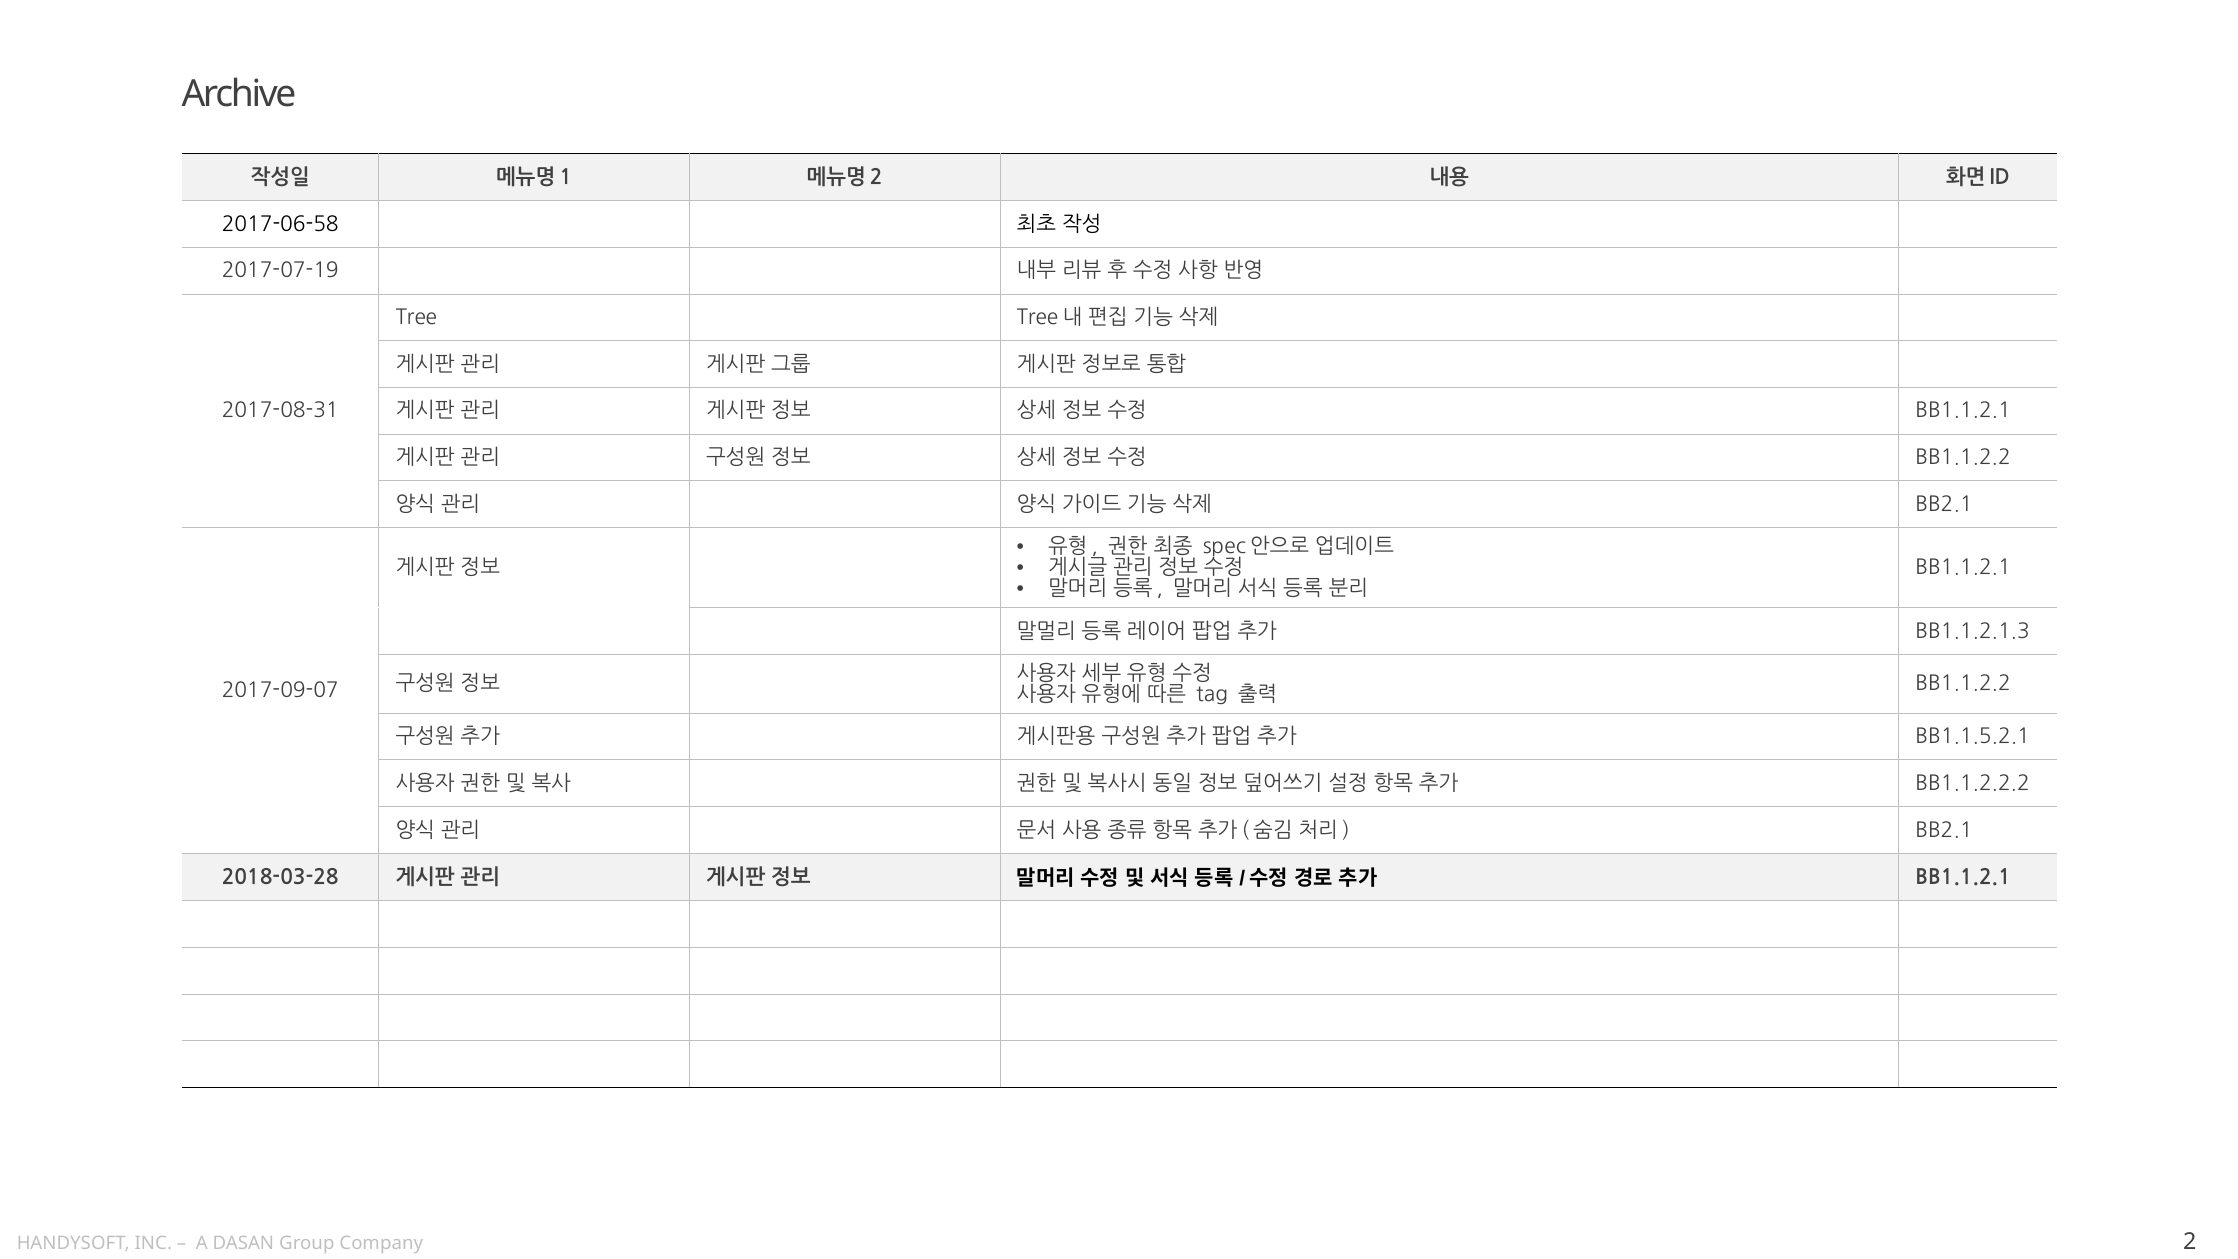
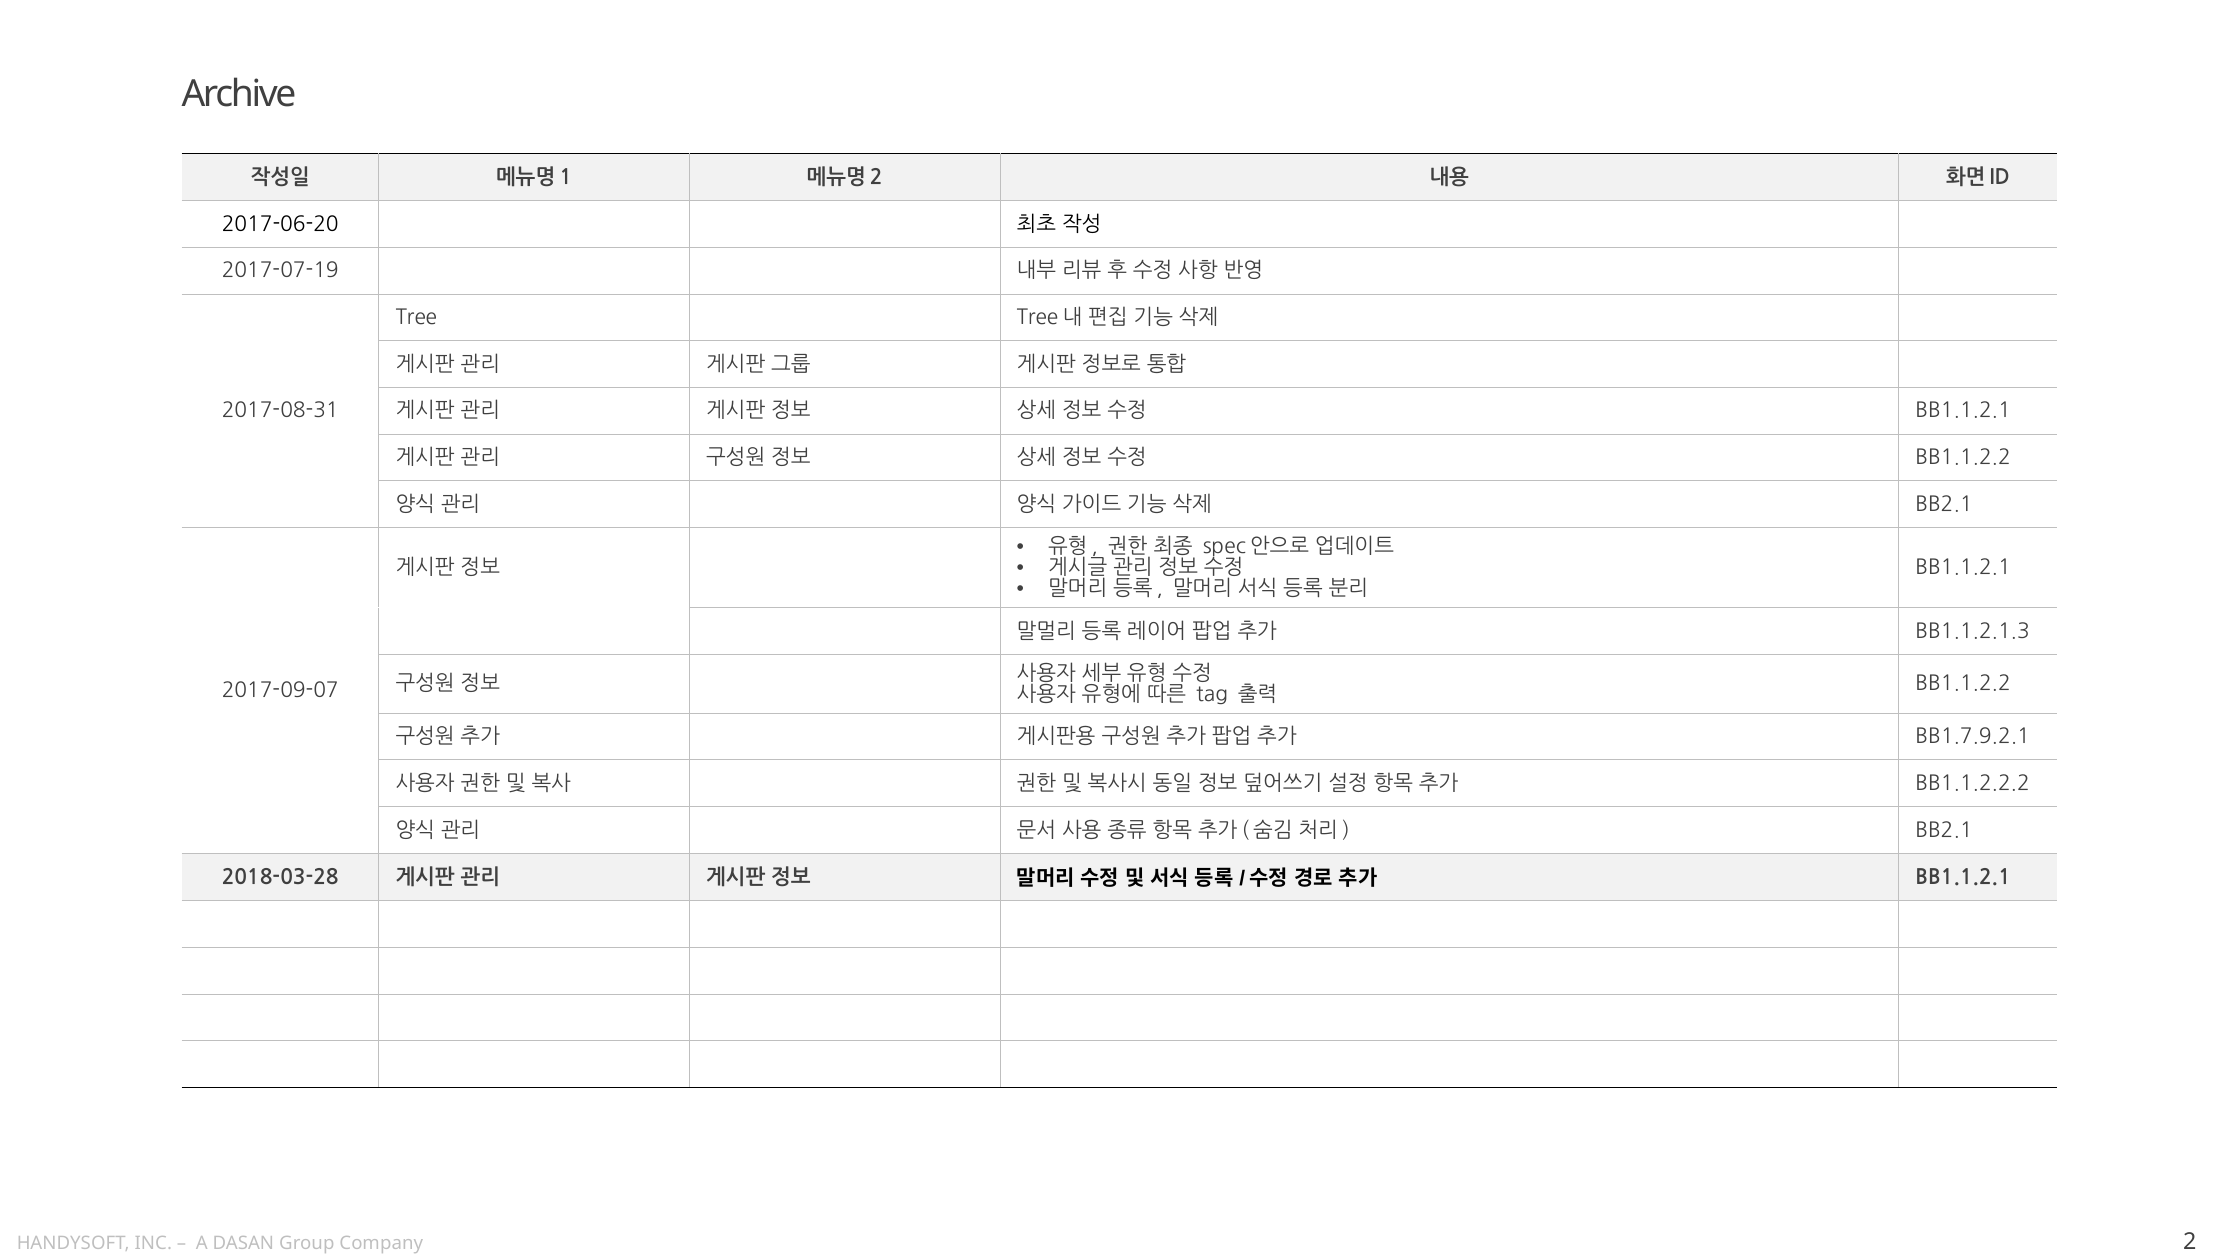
2017-06-58: 2017-06-58 -> 2017-06-20
BB1.1.5.2.1: BB1.1.5.2.1 -> BB1.7.9.2.1
